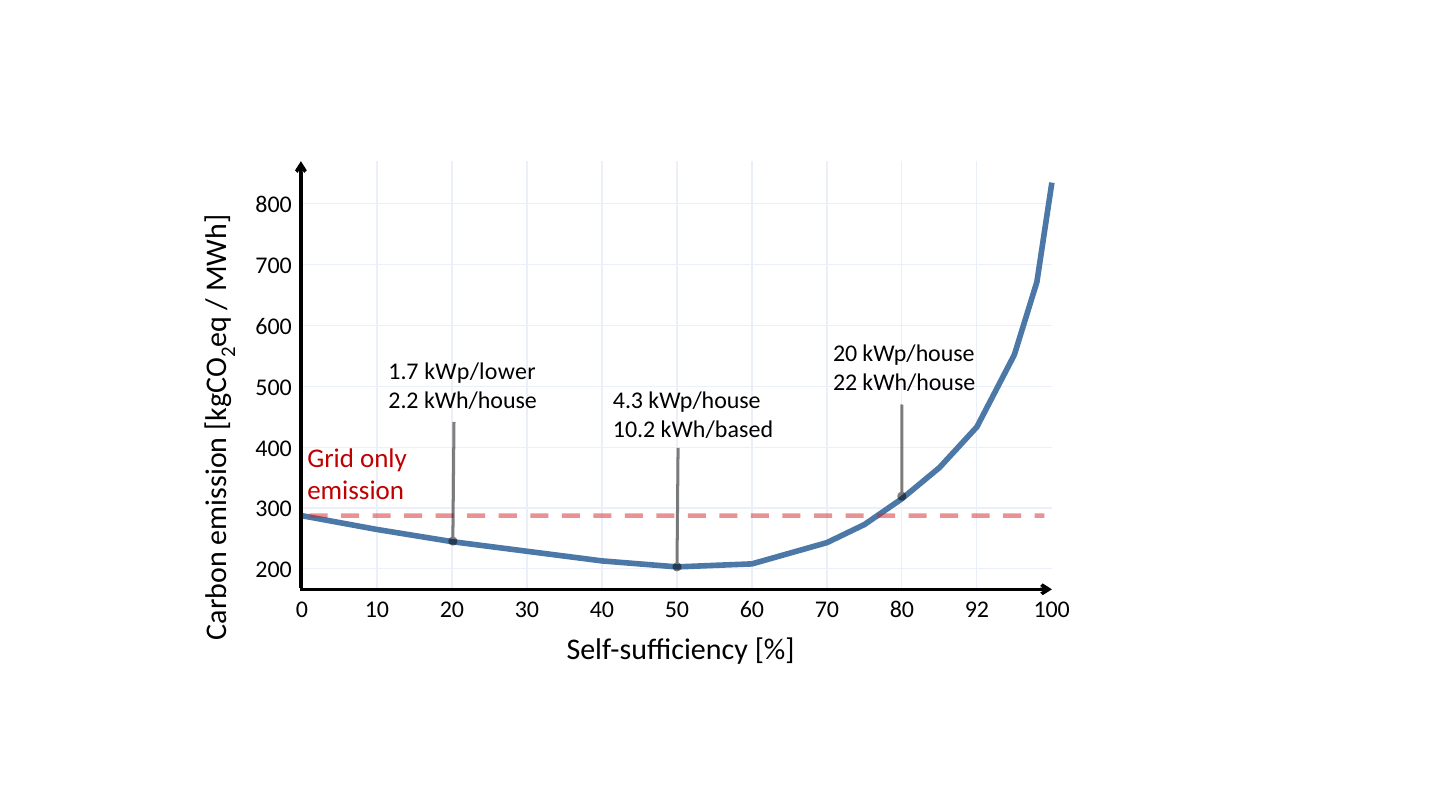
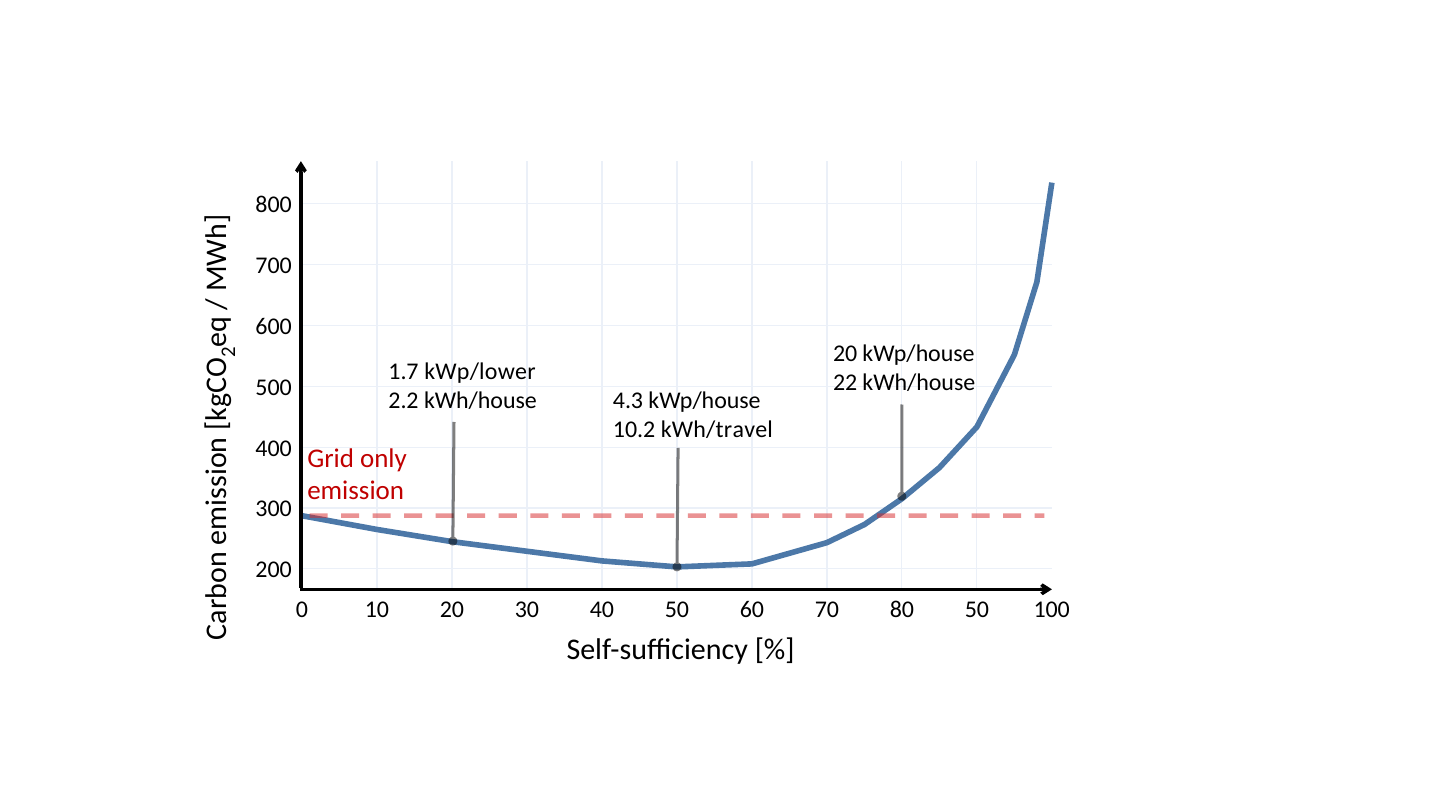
kWh/based: kWh/based -> kWh/travel
80 92: 92 -> 50
